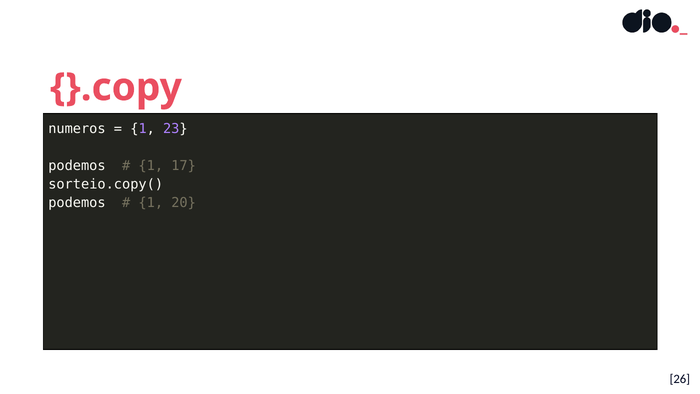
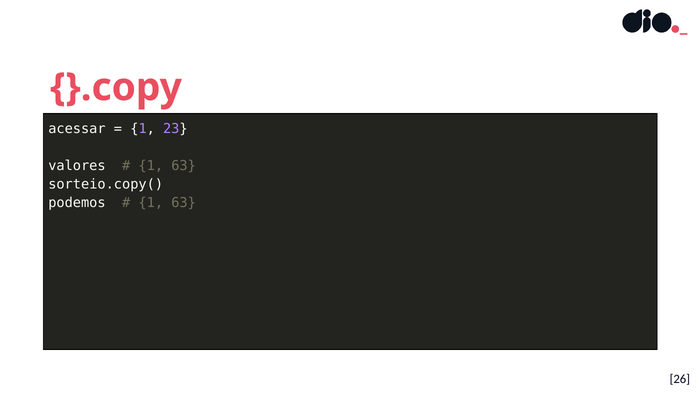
numeros: numeros -> acessar
podemos at (77, 166): podemos -> valores
17 at (184, 166): 17 -> 63
20 at (184, 202): 20 -> 63
